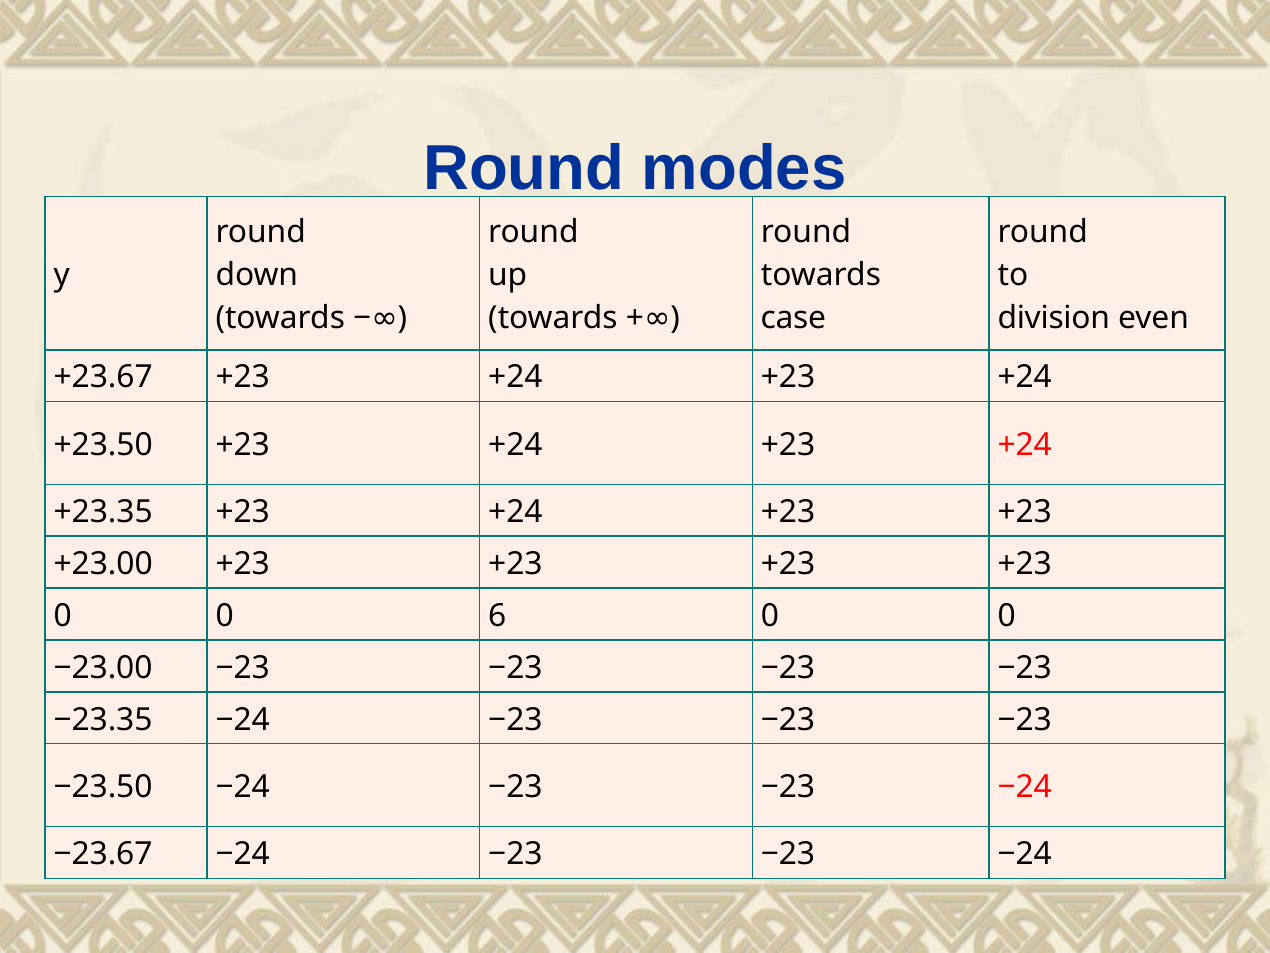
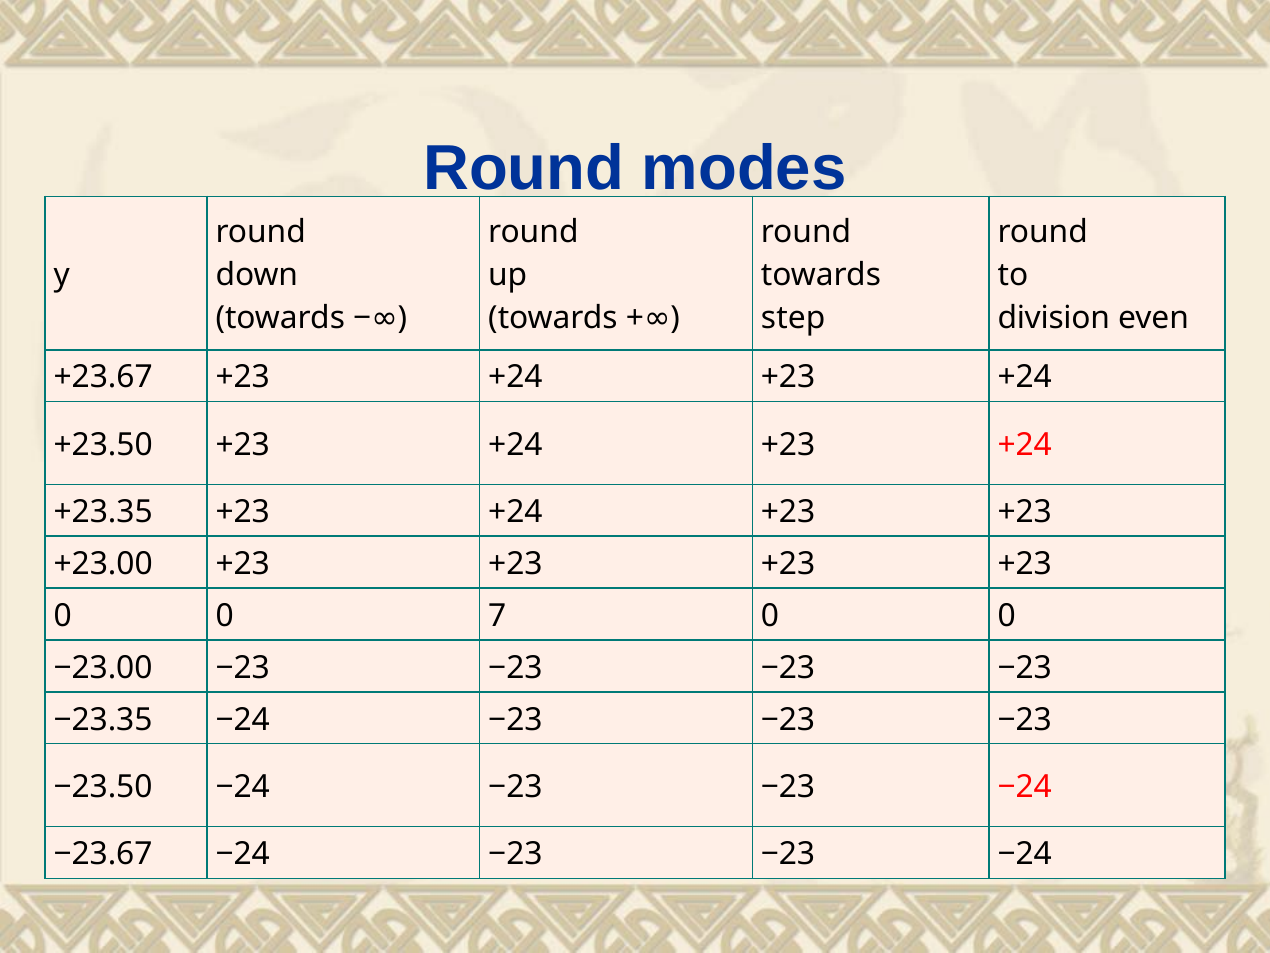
case: case -> step
6: 6 -> 7
